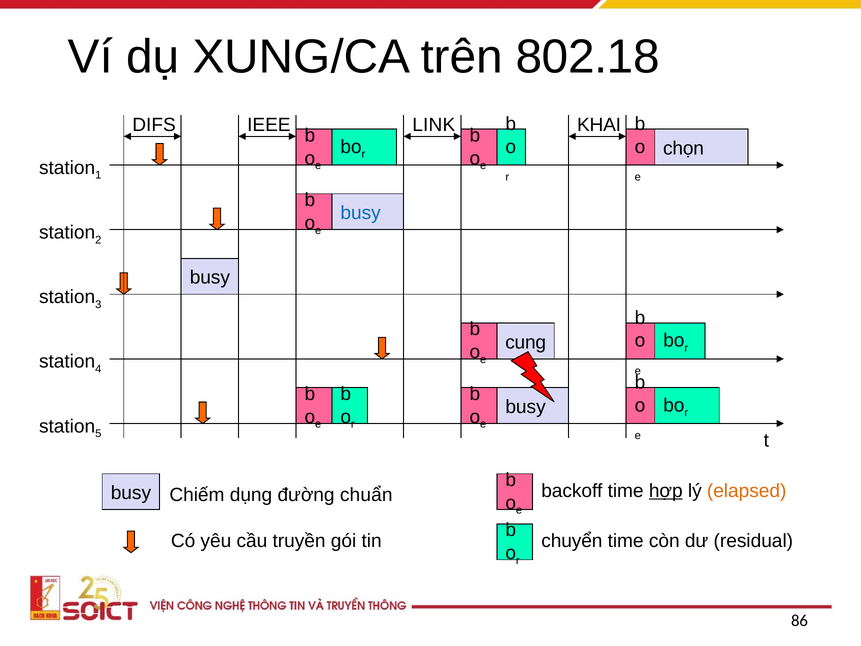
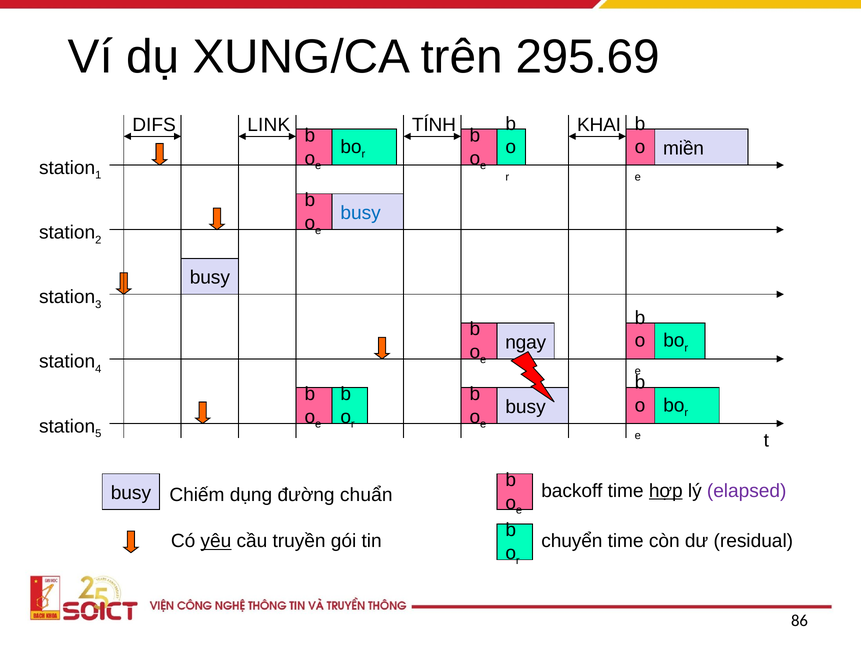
802.18: 802.18 -> 295.69
IEEE: IEEE -> LINK
LINK: LINK -> TÍNH
chọn: chọn -> miền
cung: cung -> ngay
elapsed colour: orange -> purple
yêu underline: none -> present
